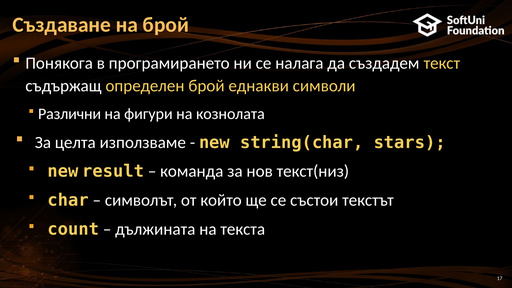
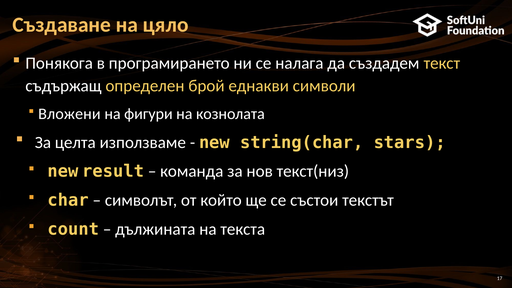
на брой: брой -> цяло
Различни: Различни -> Вложени
